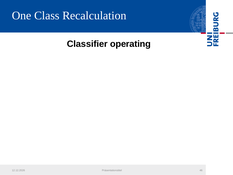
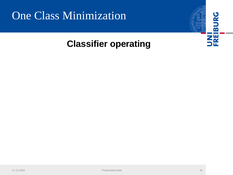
Recalculation: Recalculation -> Minimization
